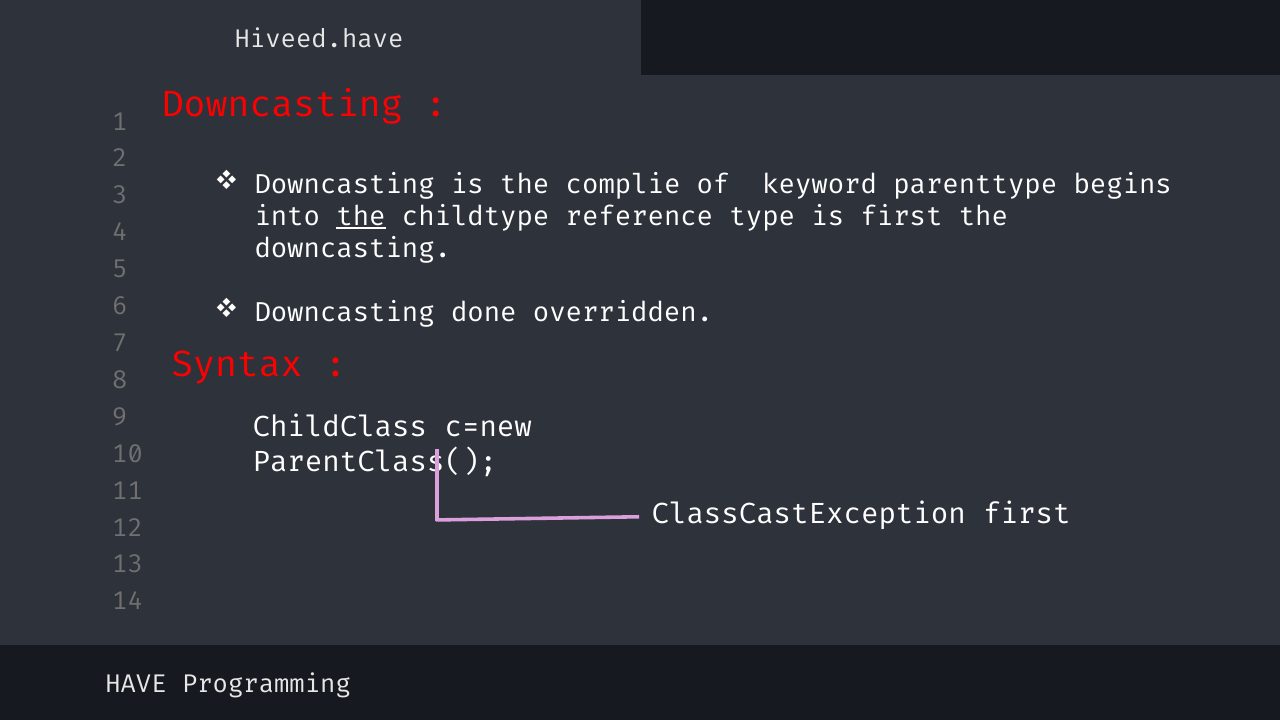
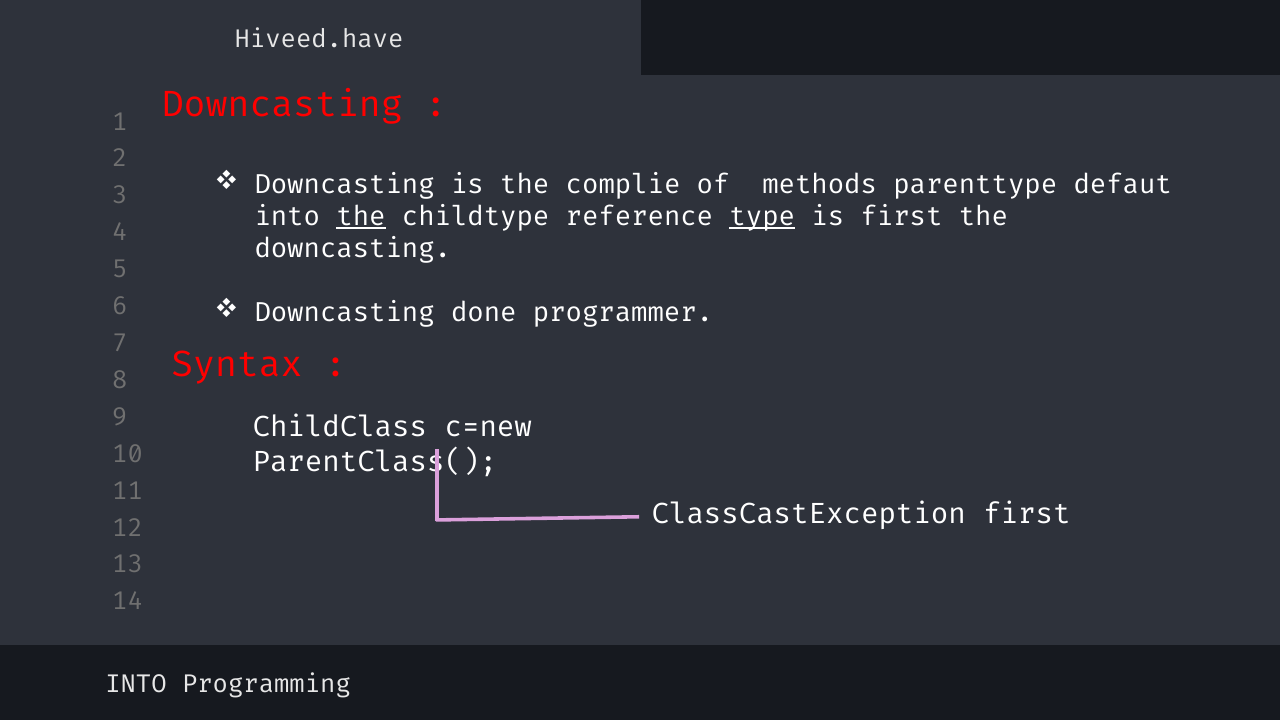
keyword: keyword -> methods
begins: begins -> defaut
type underline: none -> present
overridden: overridden -> programmer
HAVE at (136, 684): HAVE -> INTO
